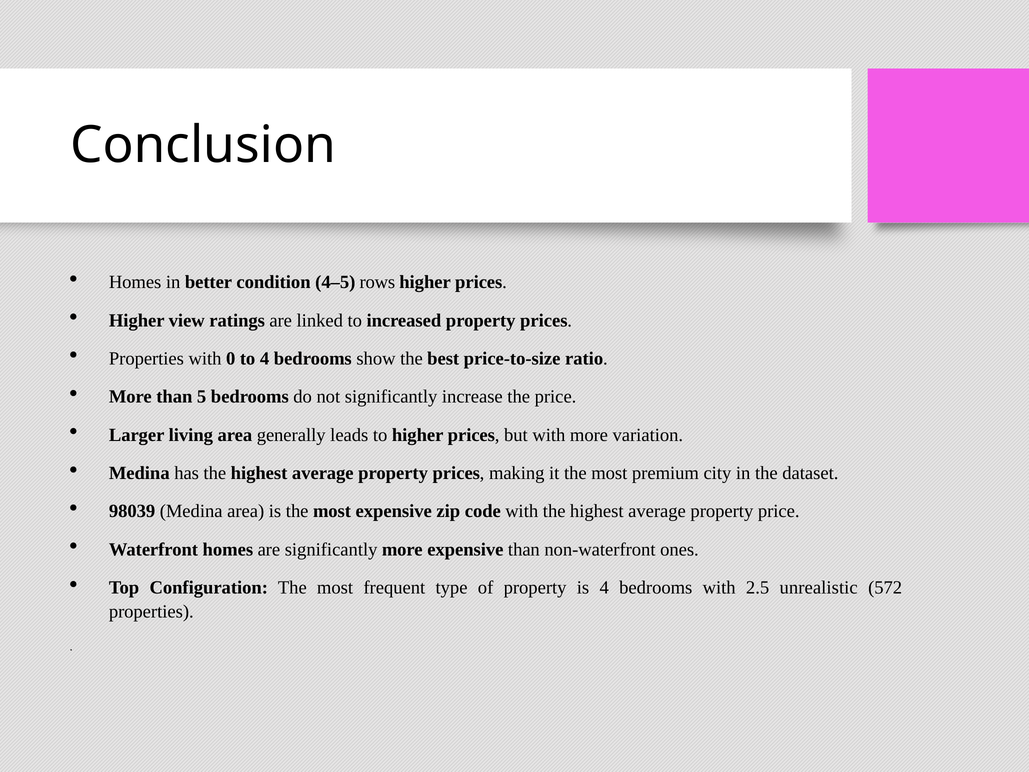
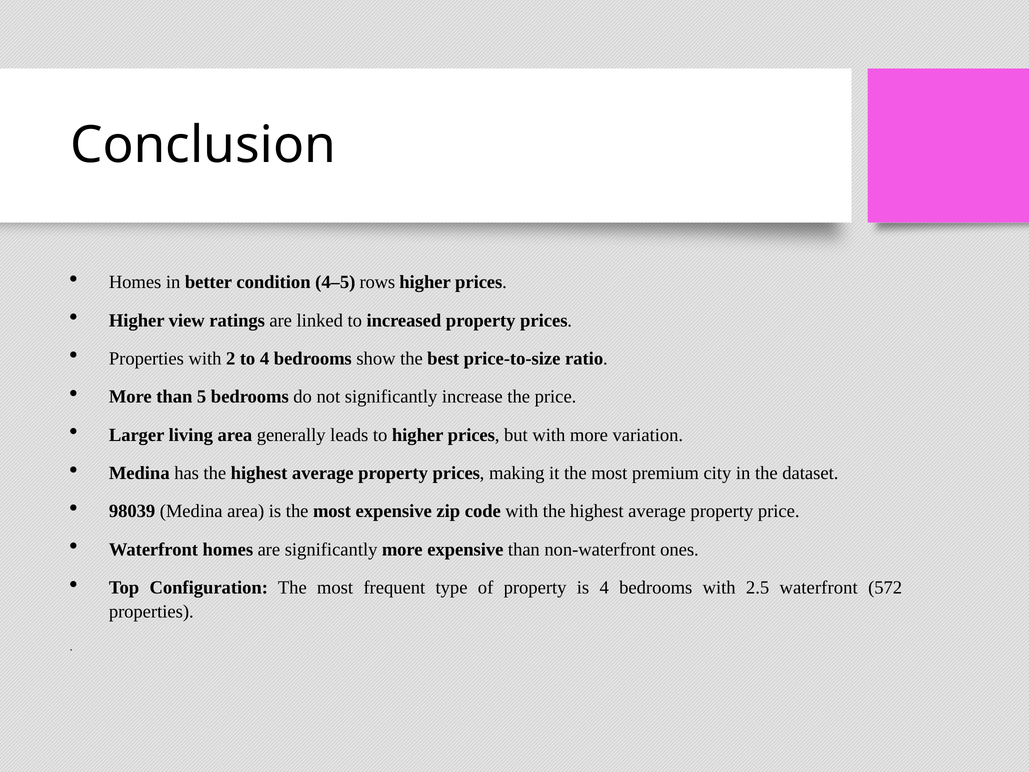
0: 0 -> 2
2.5 unrealistic: unrealistic -> waterfront
